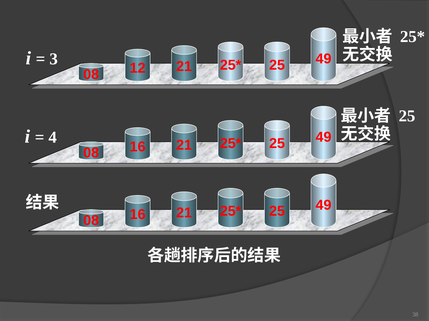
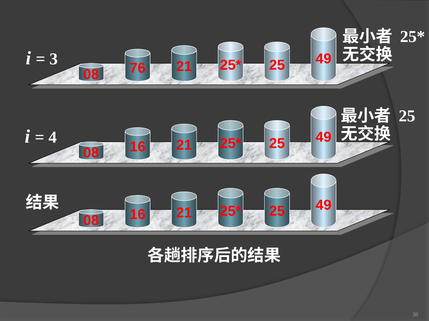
12: 12 -> 76
